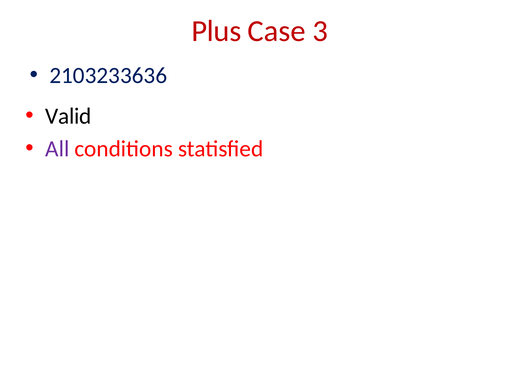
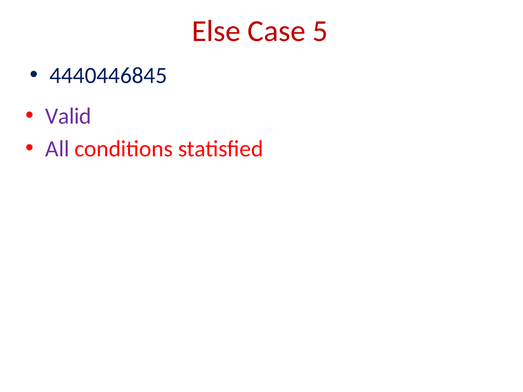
Plus: Plus -> Else
3: 3 -> 5
2103233636: 2103233636 -> 4440446845
Valid colour: black -> purple
